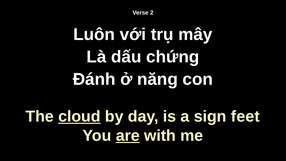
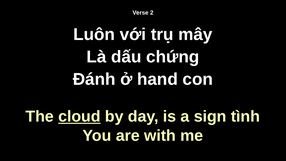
năng: năng -> hand
feet: feet -> tình
are underline: present -> none
